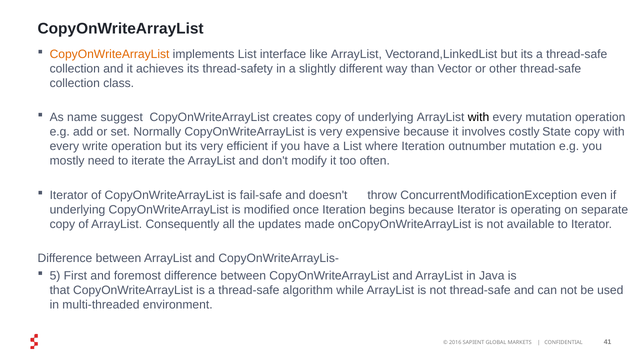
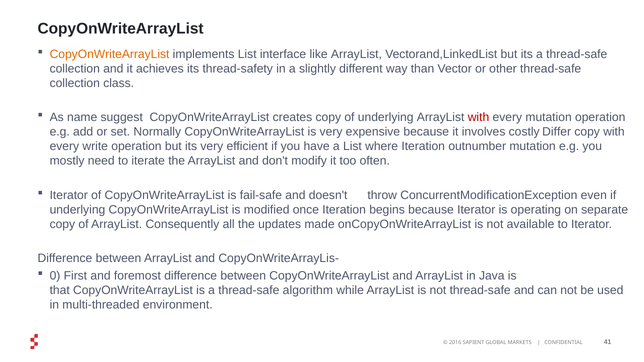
with at (479, 117) colour: black -> red
State: State -> Differ
5: 5 -> 0
